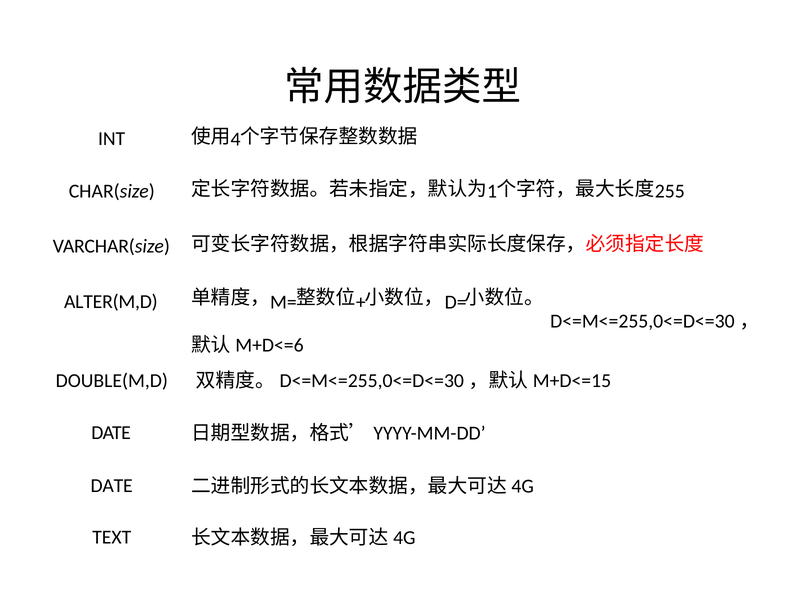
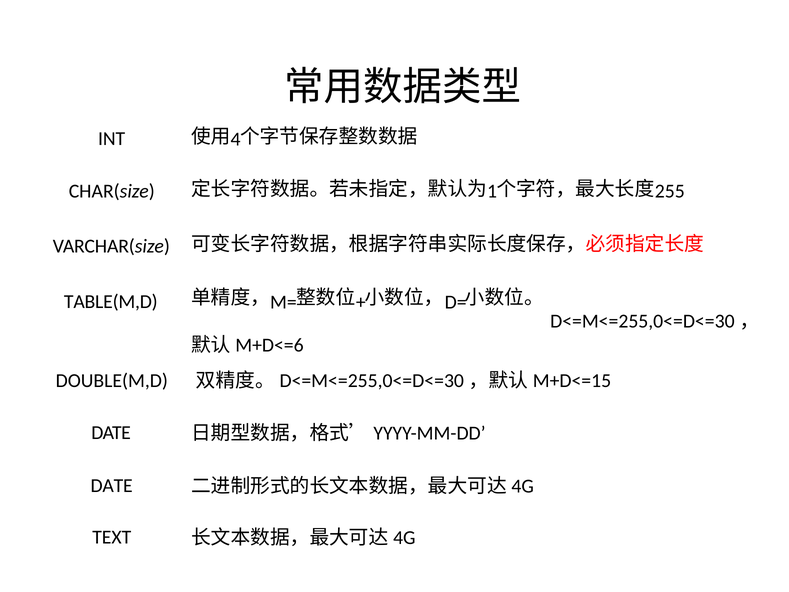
ALTER(M,D: ALTER(M,D -> TABLE(M,D
